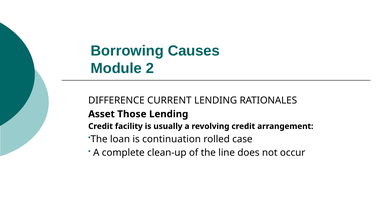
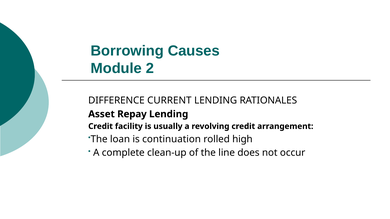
Those: Those -> Repay
case: case -> high
